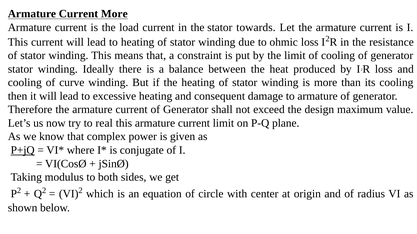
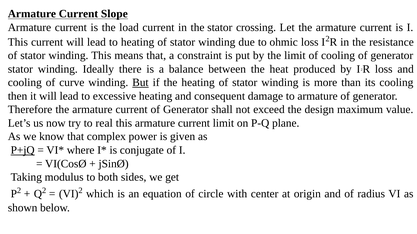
Current More: More -> Slope
towards: towards -> crossing
But underline: none -> present
